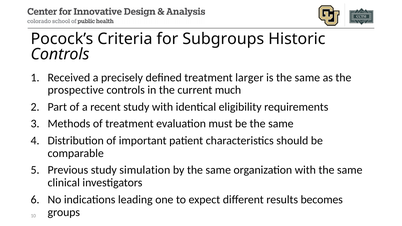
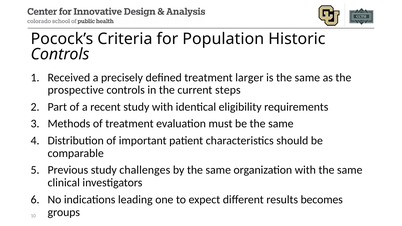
Subgroups: Subgroups -> Population
much: much -> steps
simulation: simulation -> challenges
